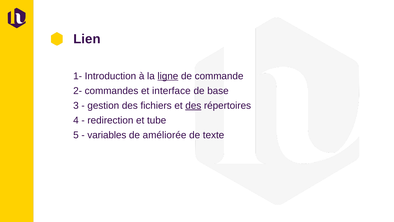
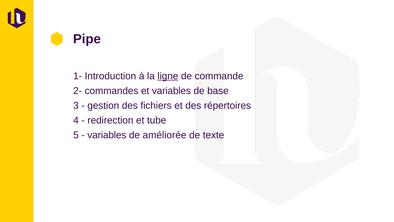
Lien: Lien -> Pipe
et interface: interface -> variables
des at (193, 105) underline: present -> none
